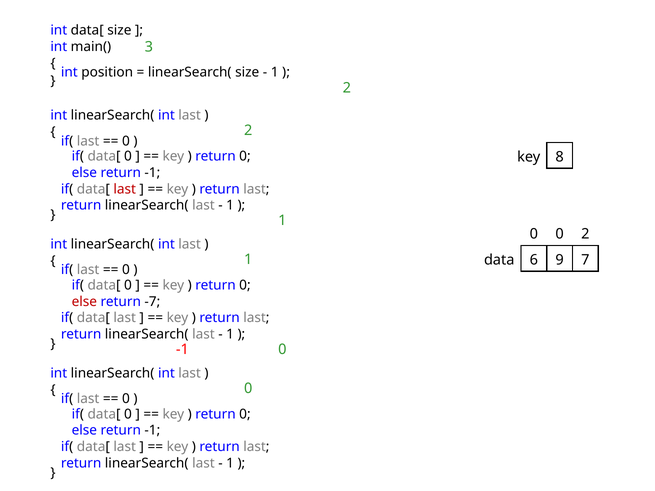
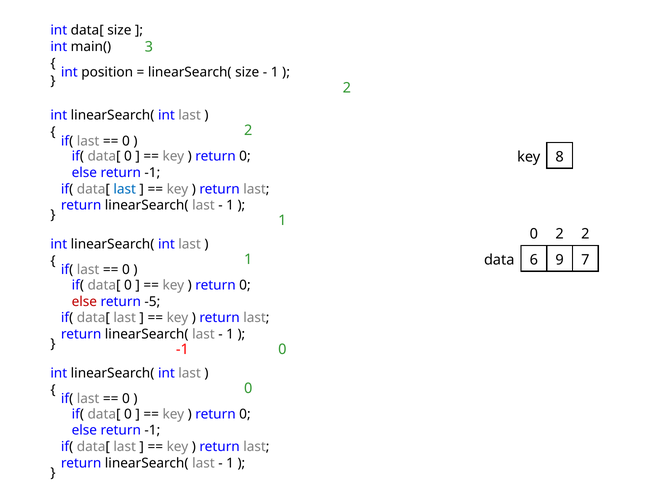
last at (125, 189) colour: red -> blue
0 at (560, 234): 0 -> 2
-7: -7 -> -5
